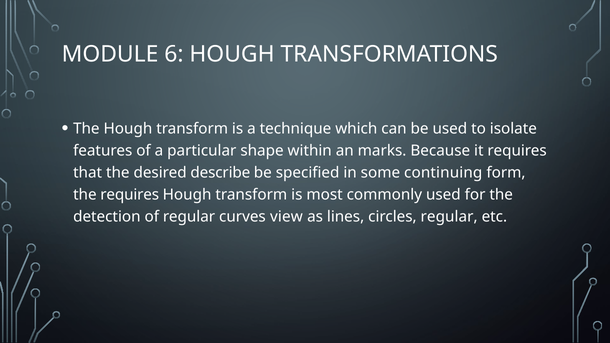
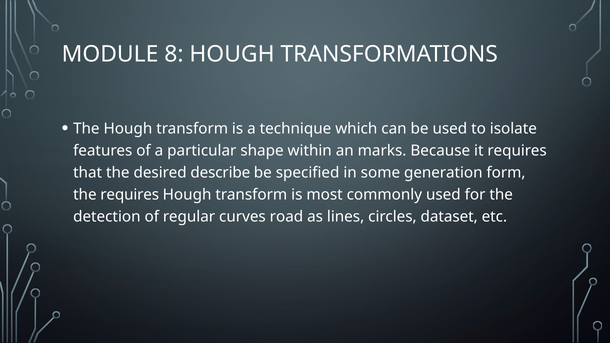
6: 6 -> 8
continuing: continuing -> generation
view: view -> road
circles regular: regular -> dataset
